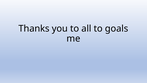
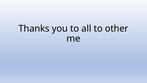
goals: goals -> other
